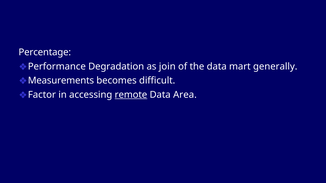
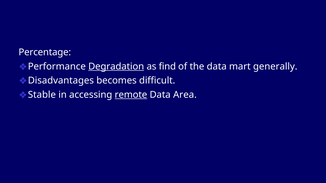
Degradation underline: none -> present
join: join -> find
Measurements: Measurements -> Disadvantages
Factor: Factor -> Stable
